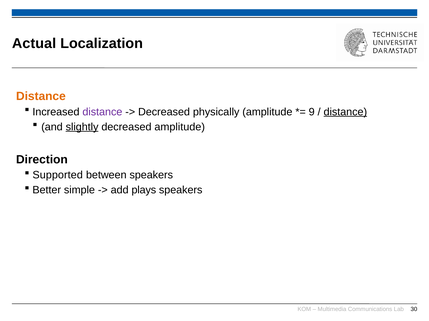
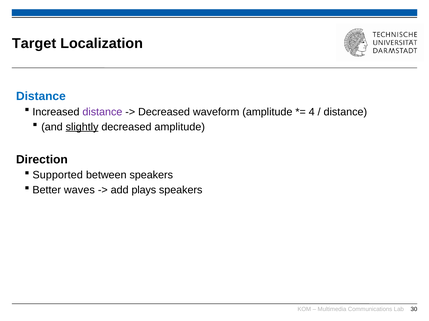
Actual: Actual -> Target
Distance at (41, 96) colour: orange -> blue
physically: physically -> waveform
9: 9 -> 4
distance at (345, 112) underline: present -> none
simple: simple -> waves
